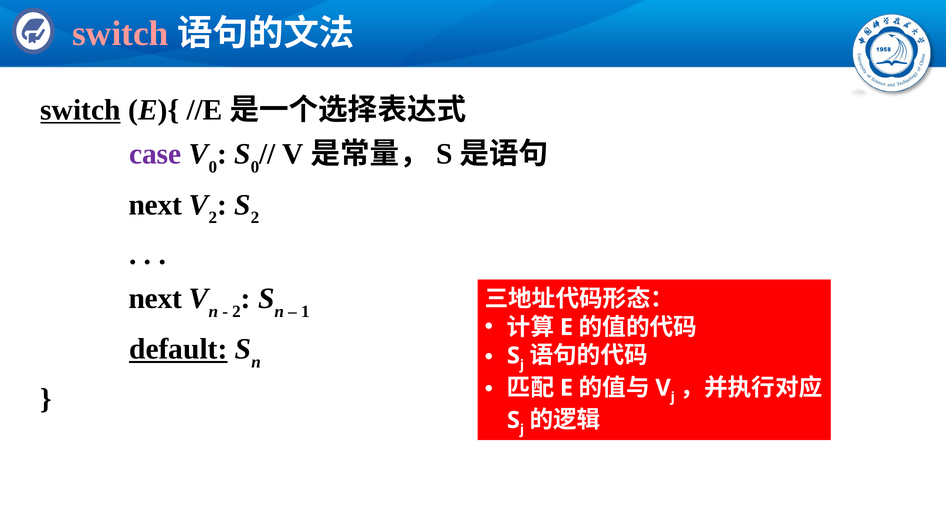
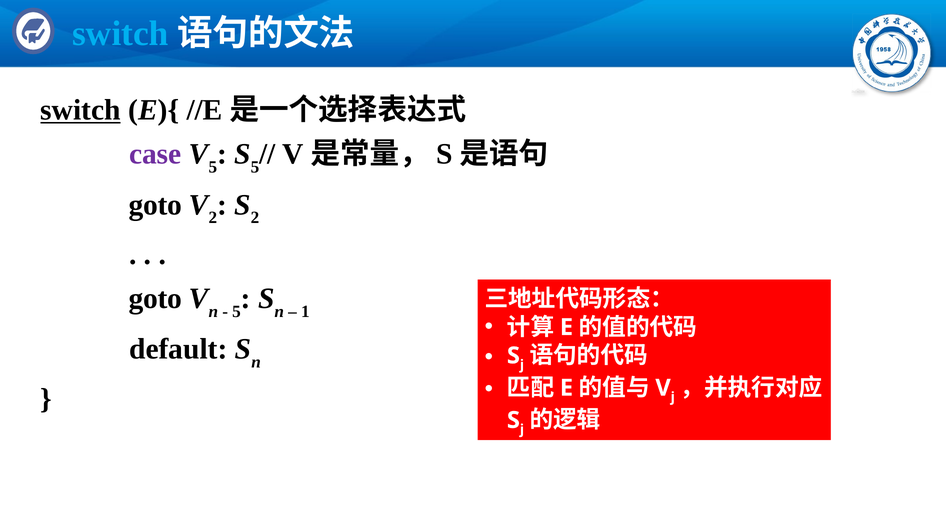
switch at (120, 33) colour: pink -> light blue
0 at (213, 167): 0 -> 5
0 at (255, 167): 0 -> 5
next at (155, 205): next -> goto
next at (155, 299): next -> goto
2 at (237, 312): 2 -> 5
default underline: present -> none
